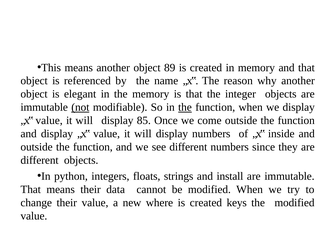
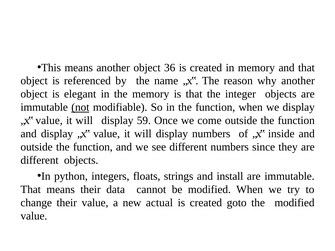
89: 89 -> 36
the at (185, 107) underline: present -> none
85: 85 -> 59
where: where -> actual
keys: keys -> goto
